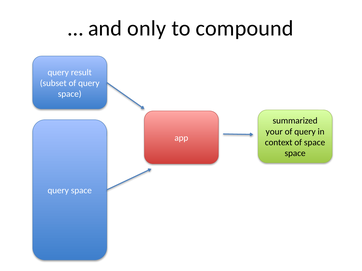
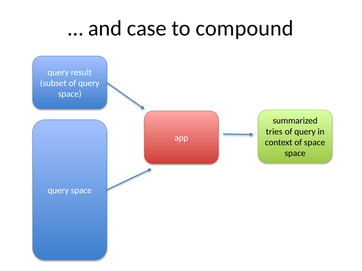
only: only -> case
your: your -> tries
